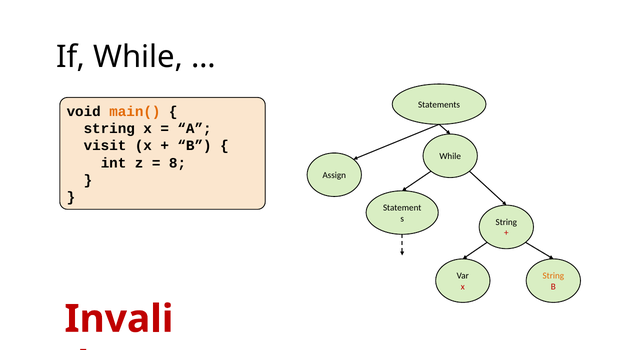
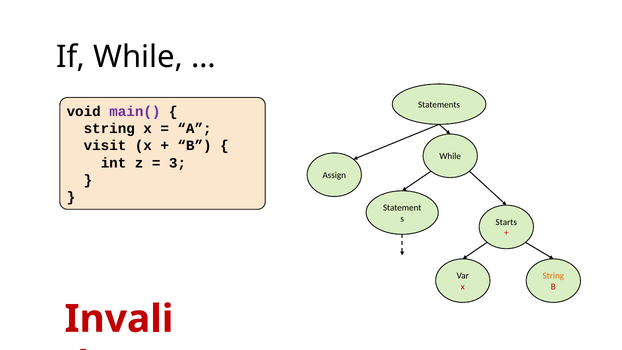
main( colour: orange -> purple
8: 8 -> 3
String at (506, 222): String -> Starts
